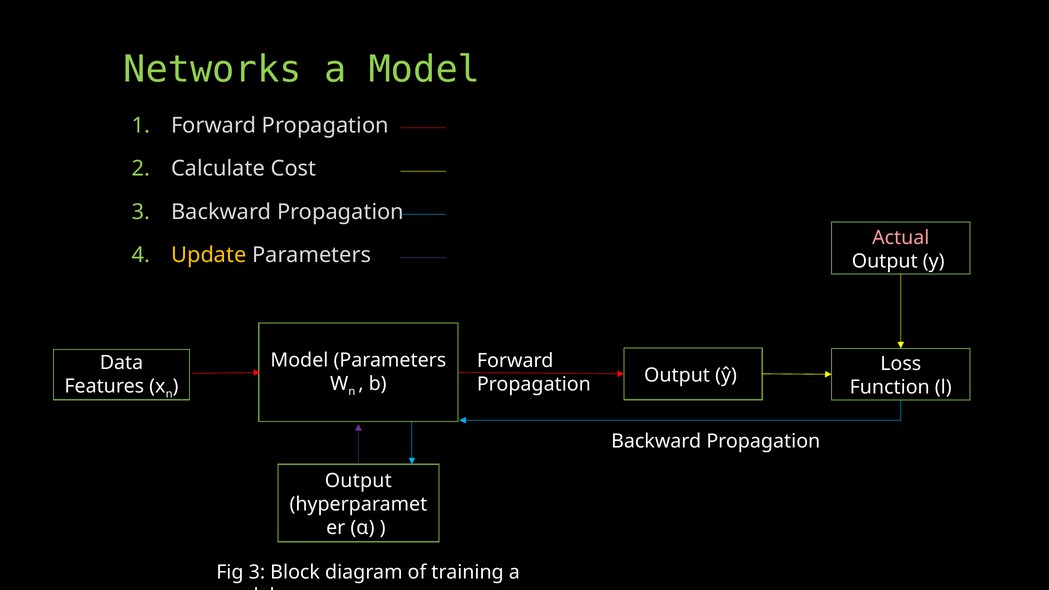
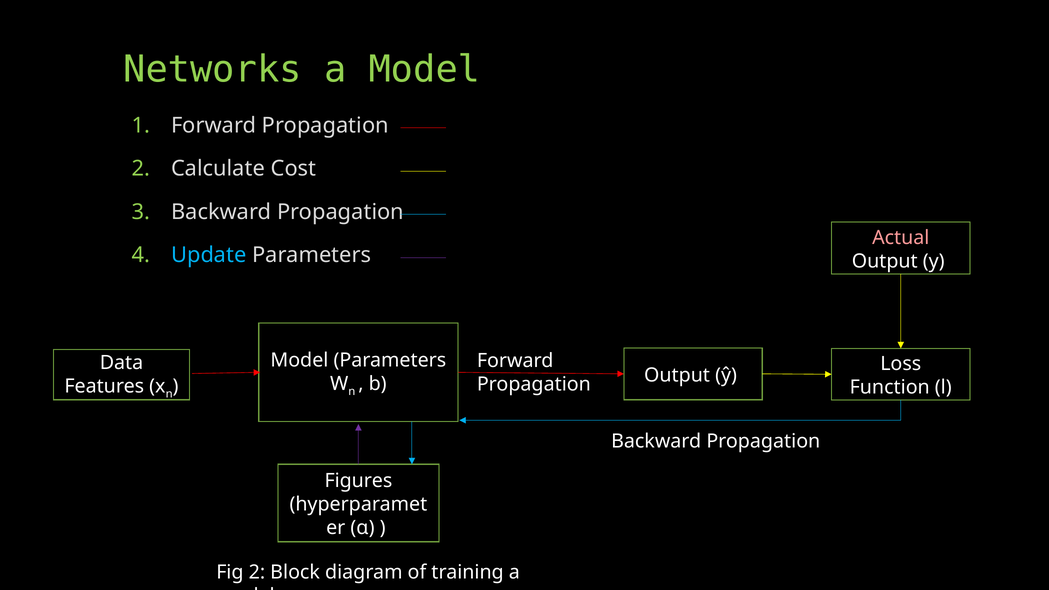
Update colour: yellow -> light blue
Output at (358, 481): Output -> Figures
Fig 3: 3 -> 2
